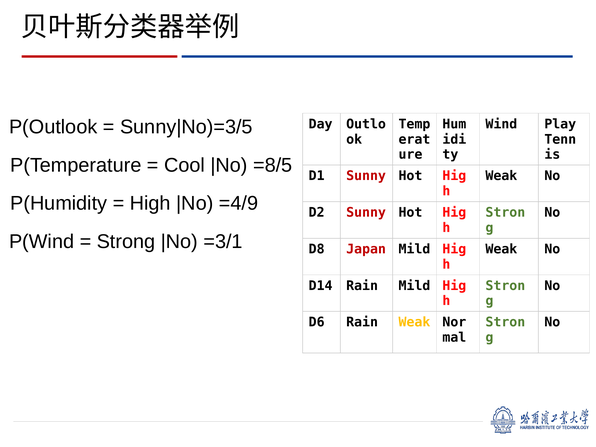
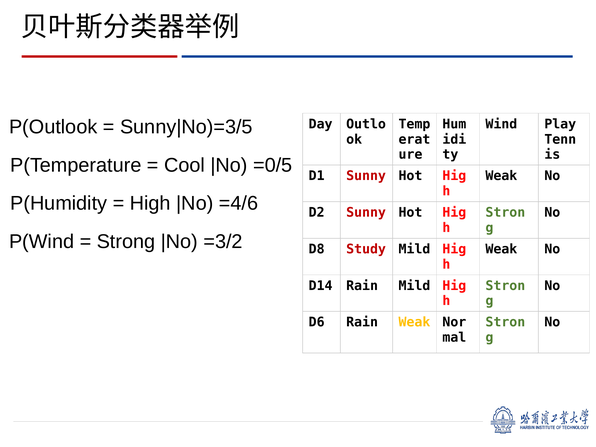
=8/5: =8/5 -> =0/5
=4/9: =4/9 -> =4/6
=3/1: =3/1 -> =3/2
Japan: Japan -> Study
